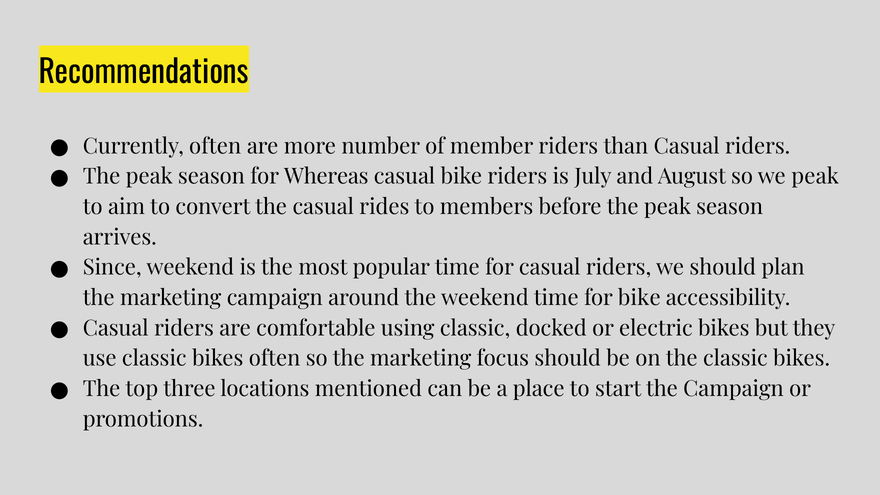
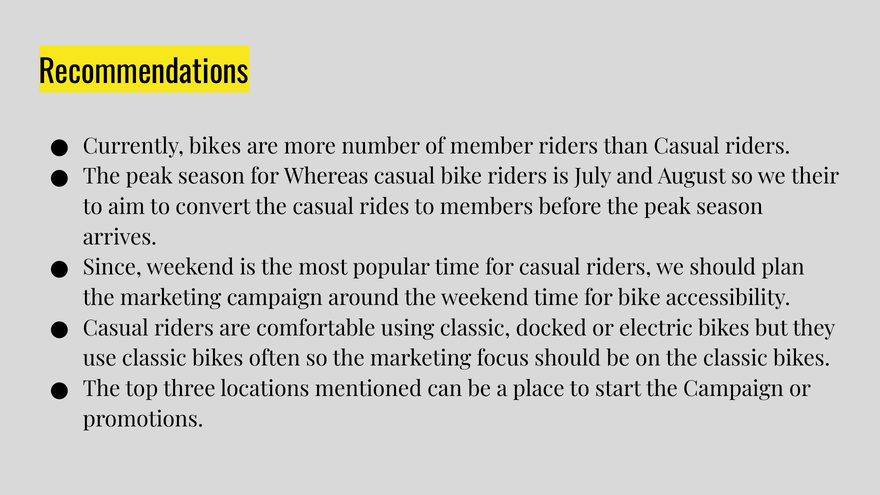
Currently often: often -> bikes
we peak: peak -> their
